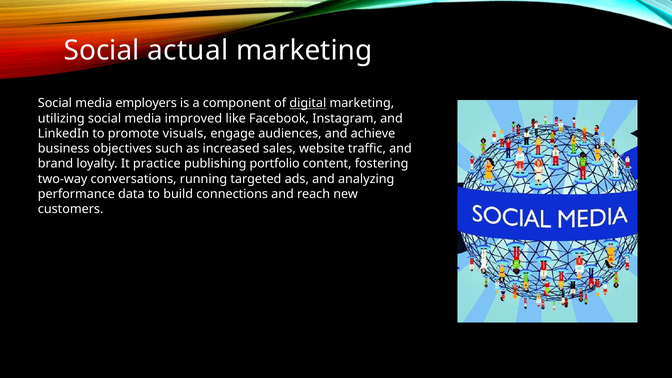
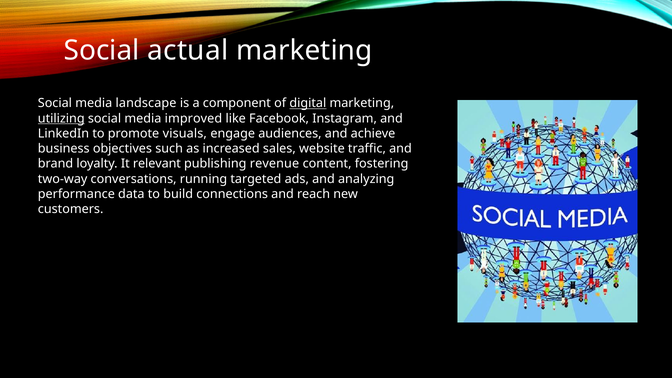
employers: employers -> landscape
utilizing underline: none -> present
practice: practice -> relevant
portfolio: portfolio -> revenue
